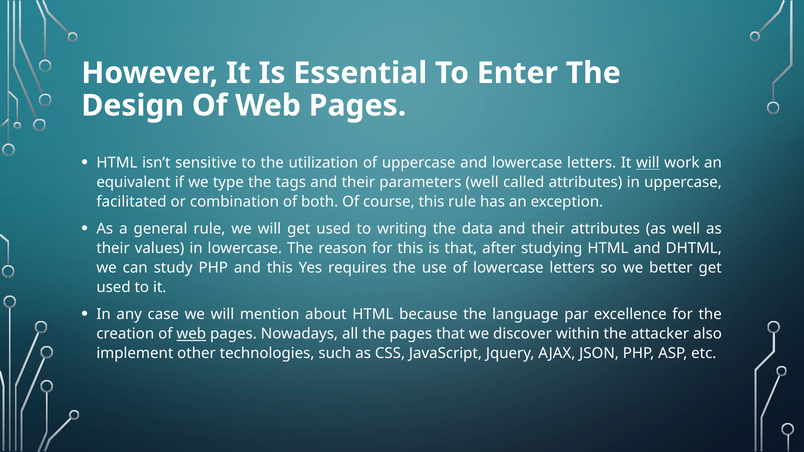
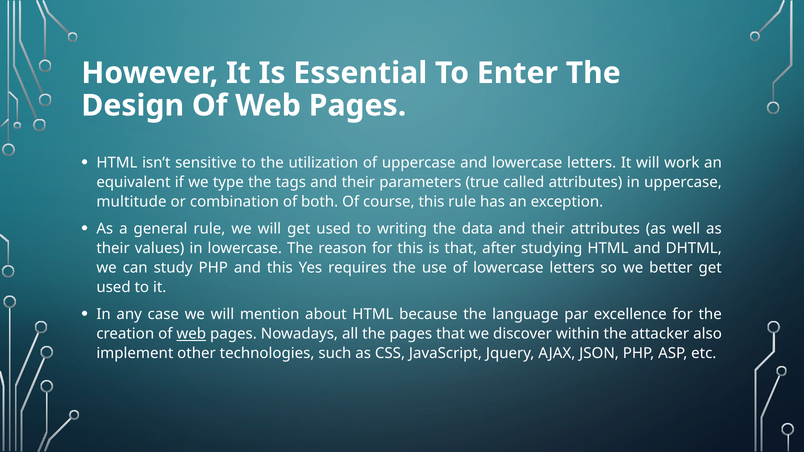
will at (648, 163) underline: present -> none
parameters well: well -> true
facilitated: facilitated -> multitude
